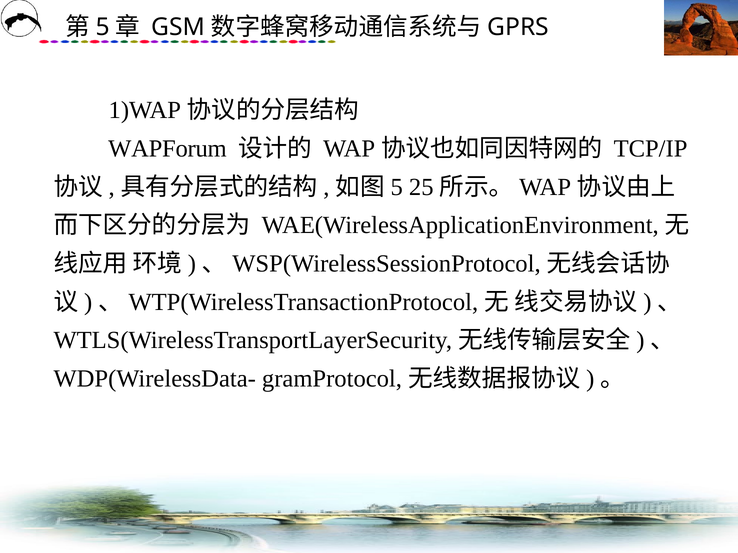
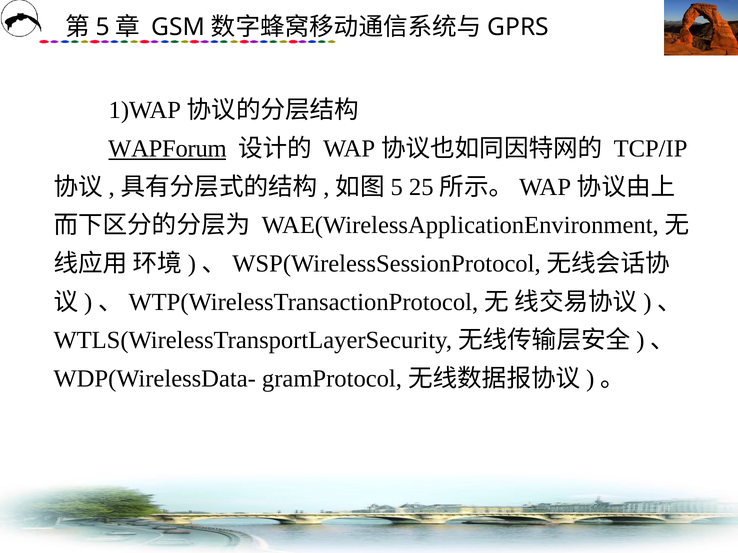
WAPForum underline: none -> present
